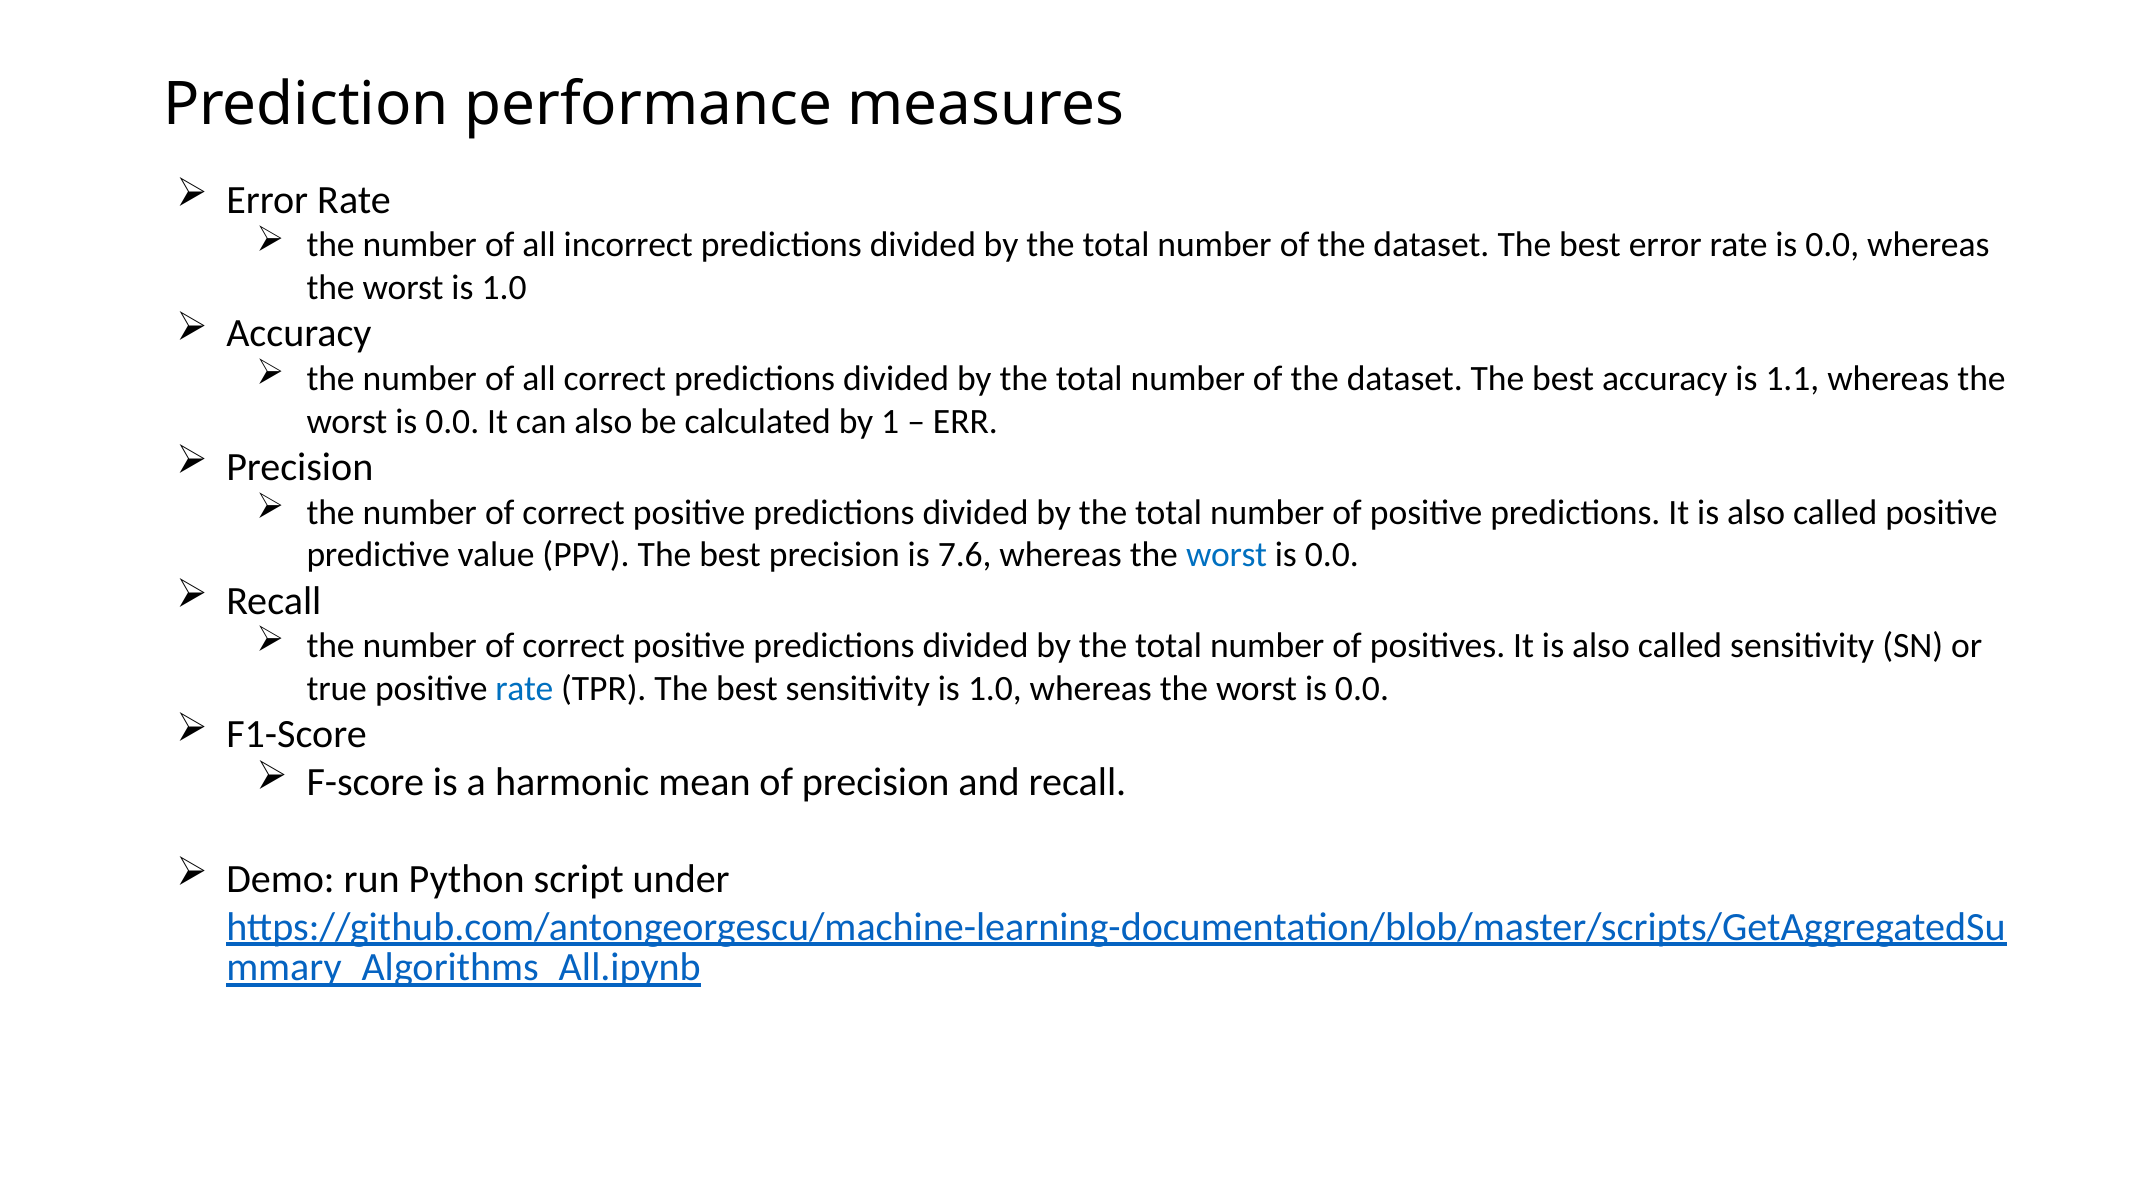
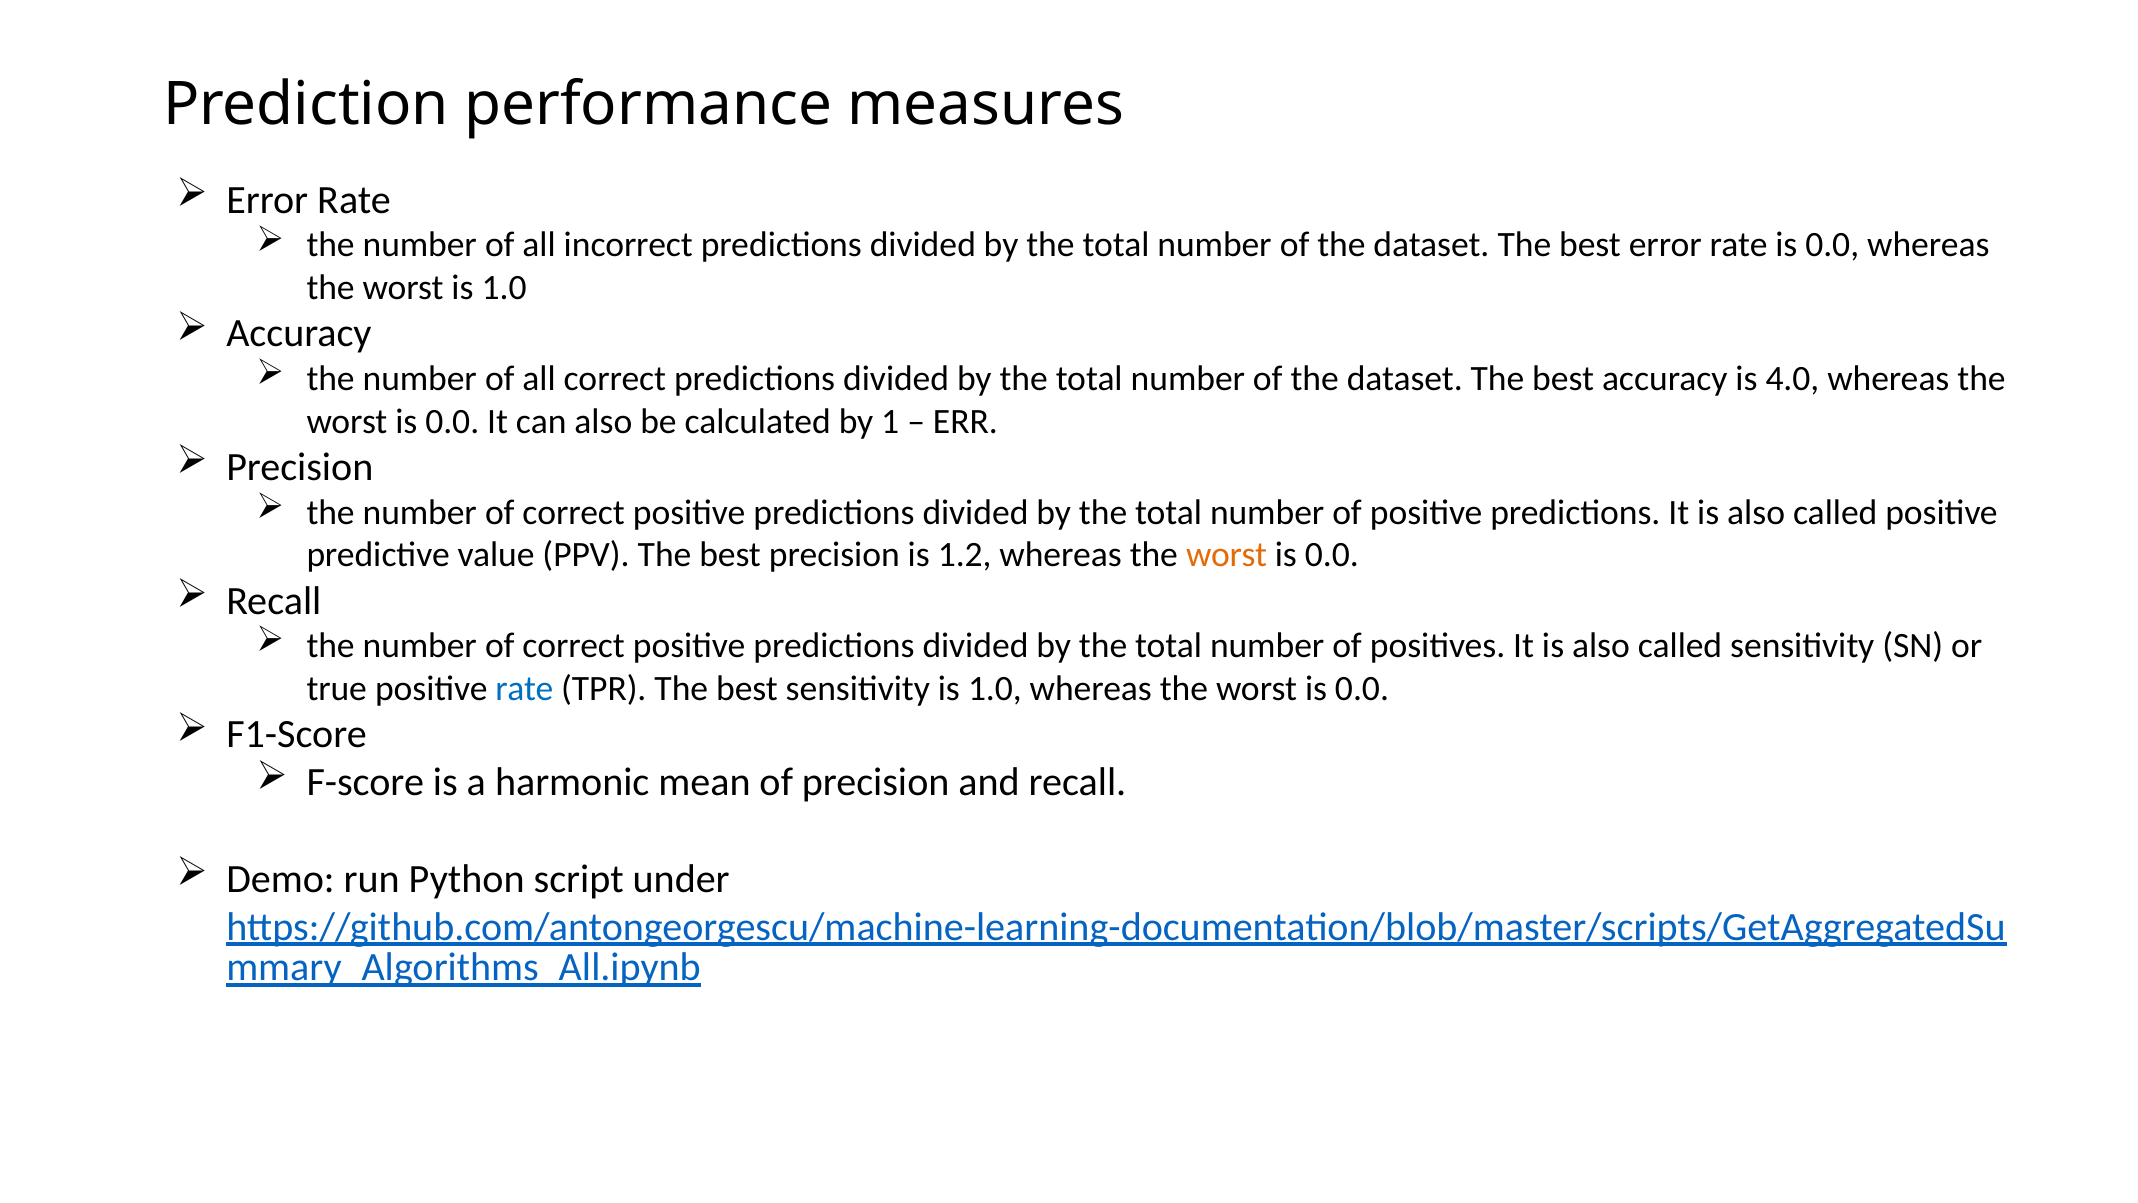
1.1: 1.1 -> 4.0
7.6: 7.6 -> 1.2
worst at (1227, 555) colour: blue -> orange
